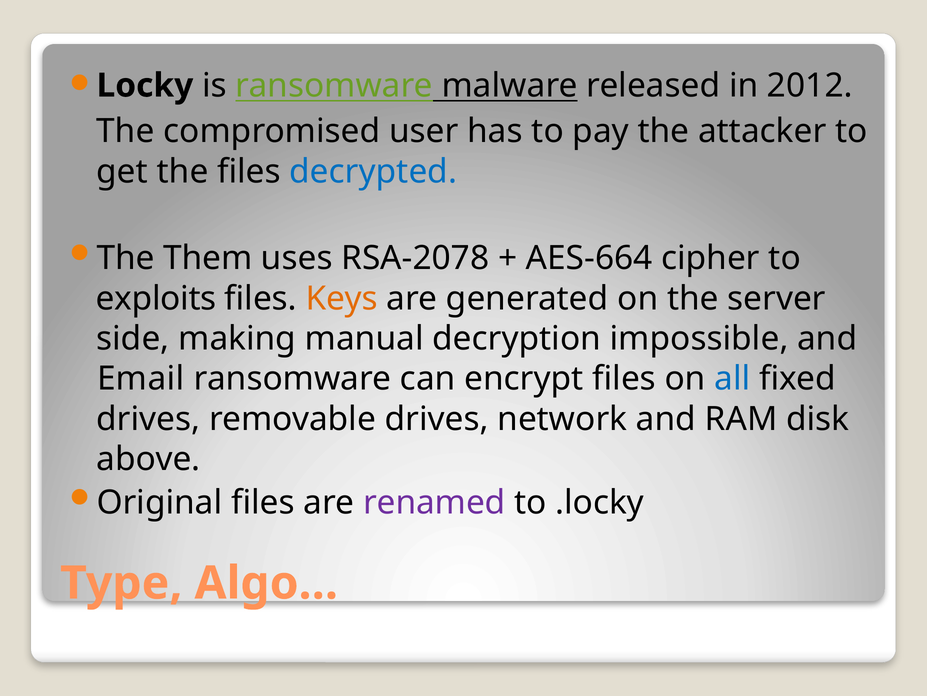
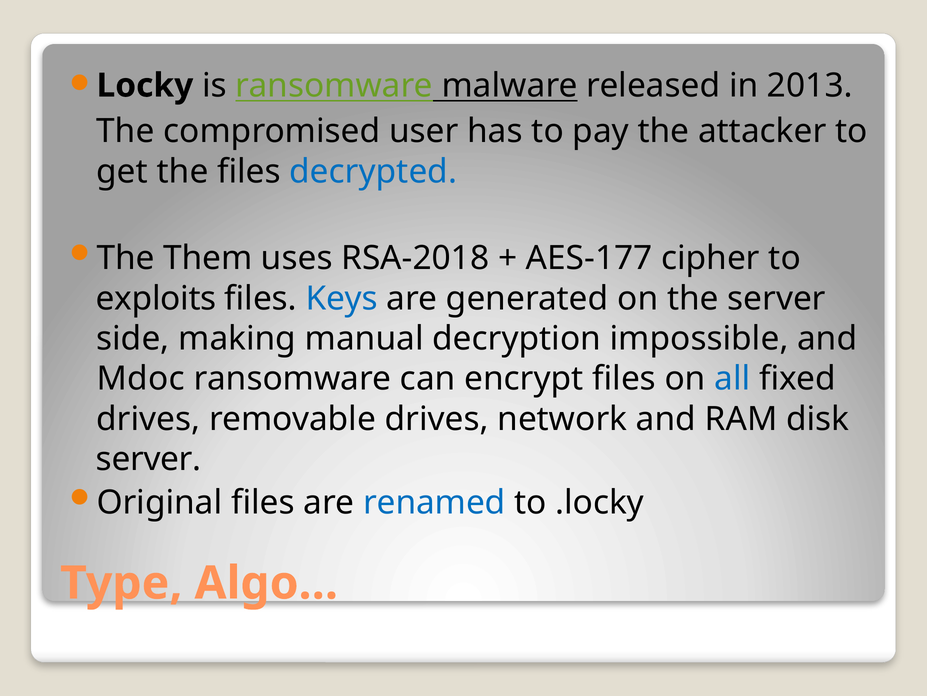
2012: 2012 -> 2013
RSA-2078: RSA-2078 -> RSA-2018
AES-664: AES-664 -> AES-177
Keys colour: orange -> blue
Email: Email -> Mdoc
above at (148, 459): above -> server
renamed colour: purple -> blue
